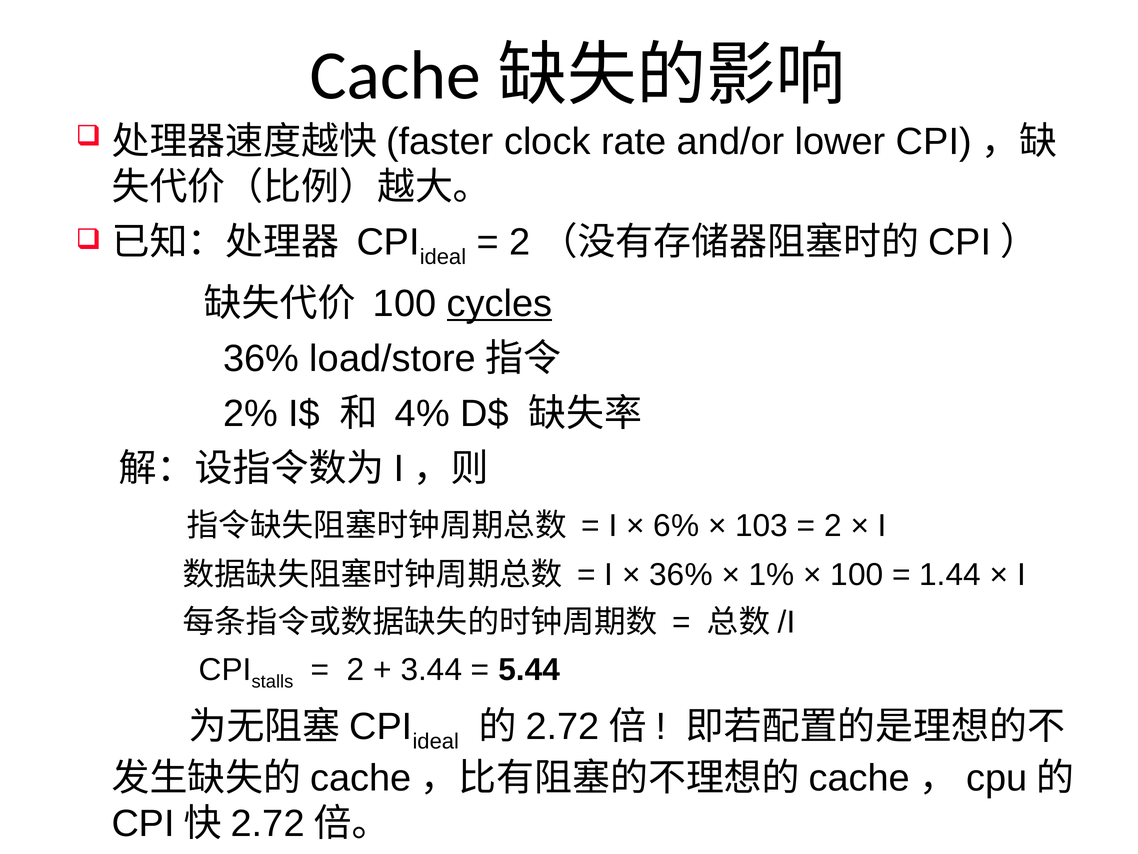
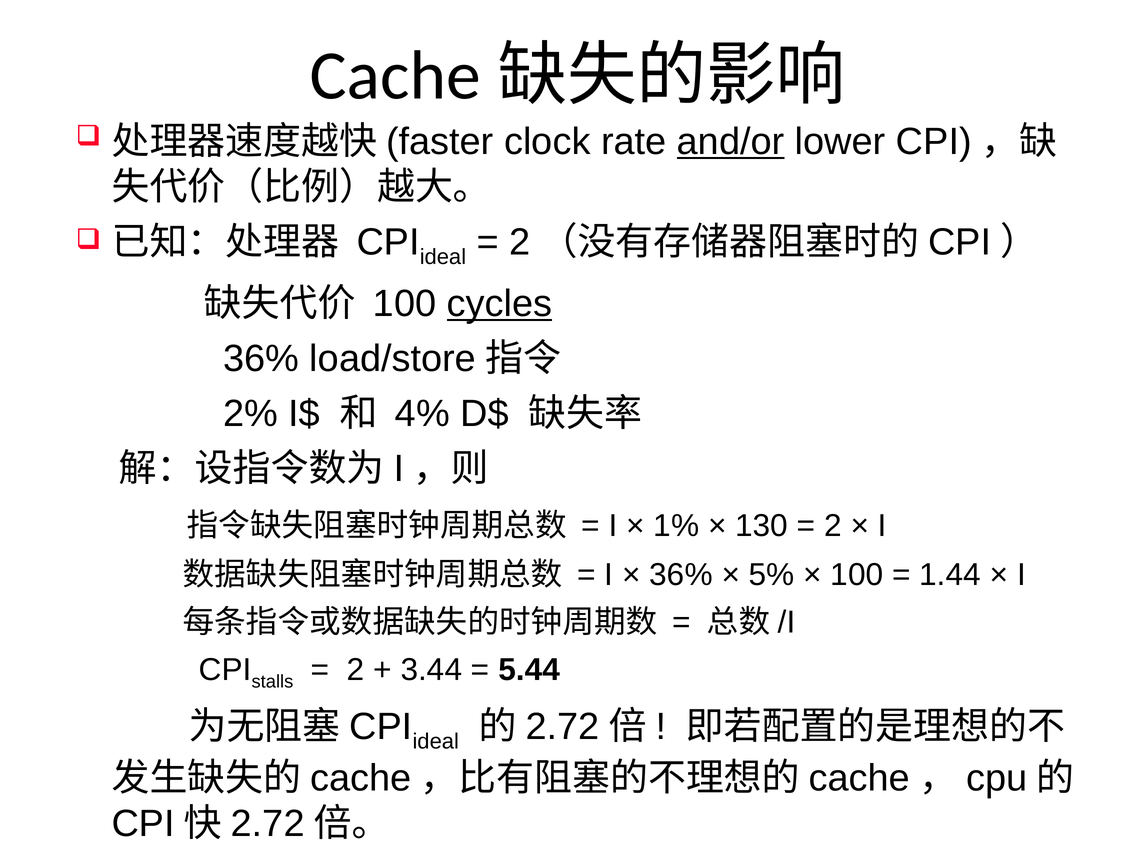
and/or underline: none -> present
6%: 6% -> 1%
103: 103 -> 130
1%: 1% -> 5%
